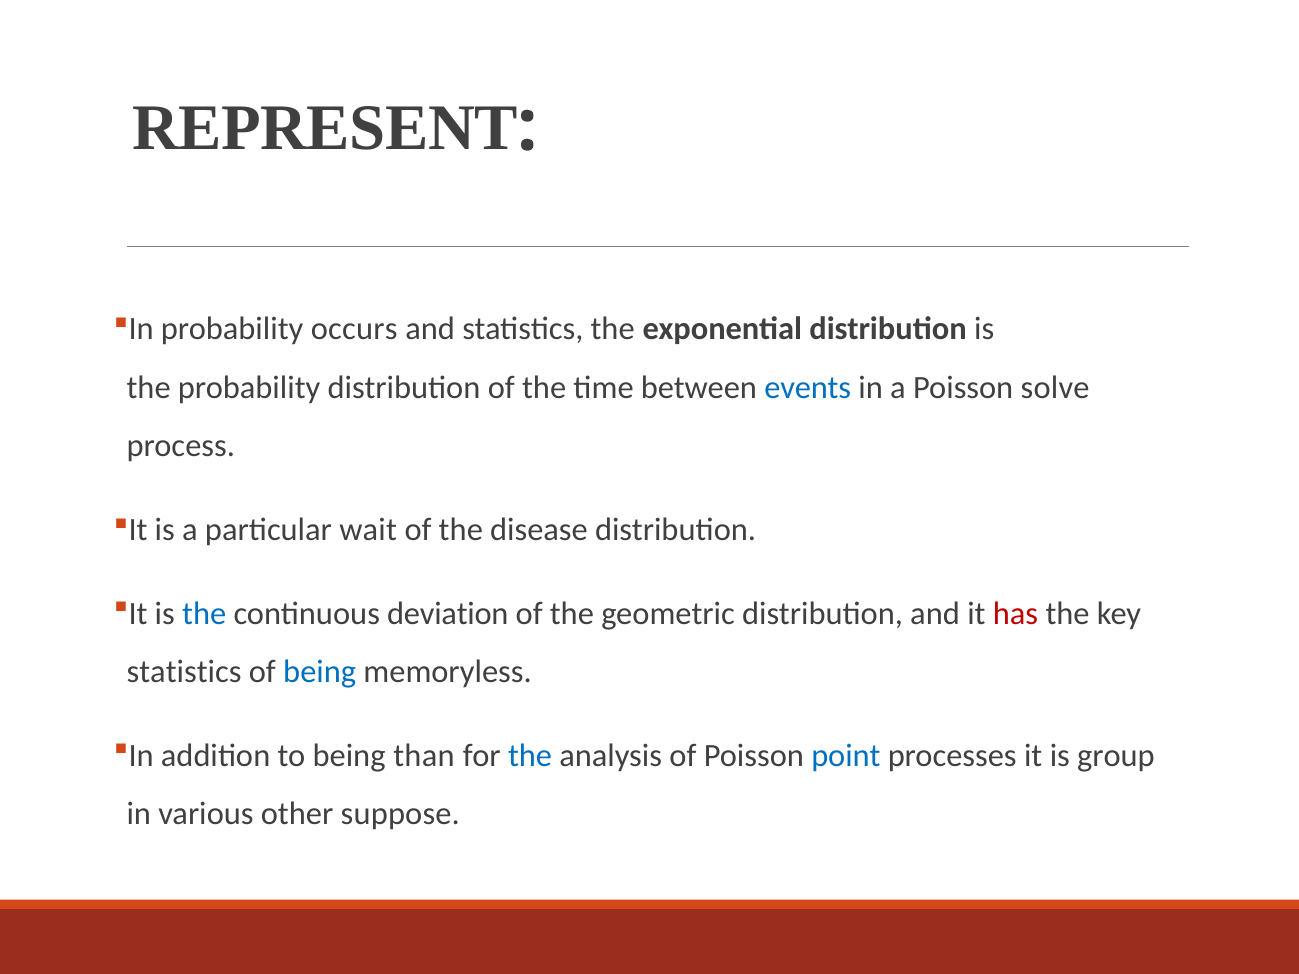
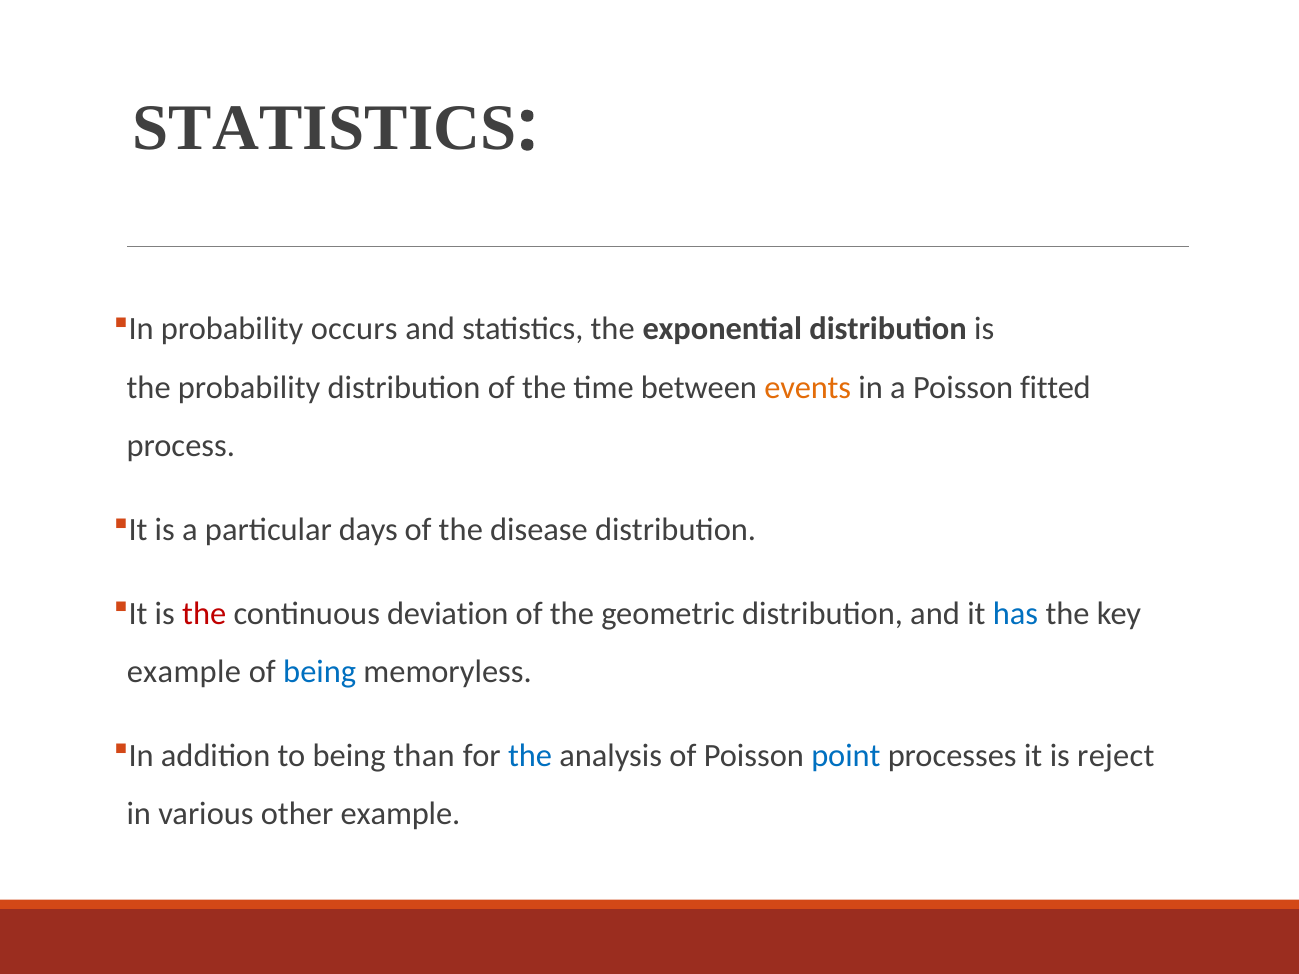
REPRESENT at (325, 128): REPRESENT -> STATISTICS
events colour: blue -> orange
solve: solve -> fitted
wait: wait -> days
the at (204, 614) colour: blue -> red
has colour: red -> blue
statistics at (184, 672): statistics -> example
group: group -> reject
other suppose: suppose -> example
